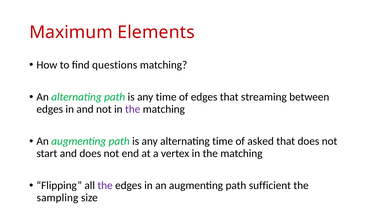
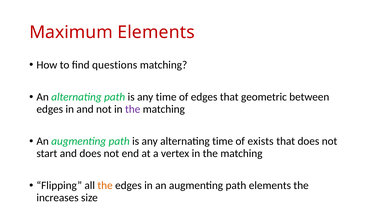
streaming: streaming -> geometric
asked: asked -> exists
the at (105, 185) colour: purple -> orange
path sufficient: sufficient -> elements
sampling: sampling -> increases
